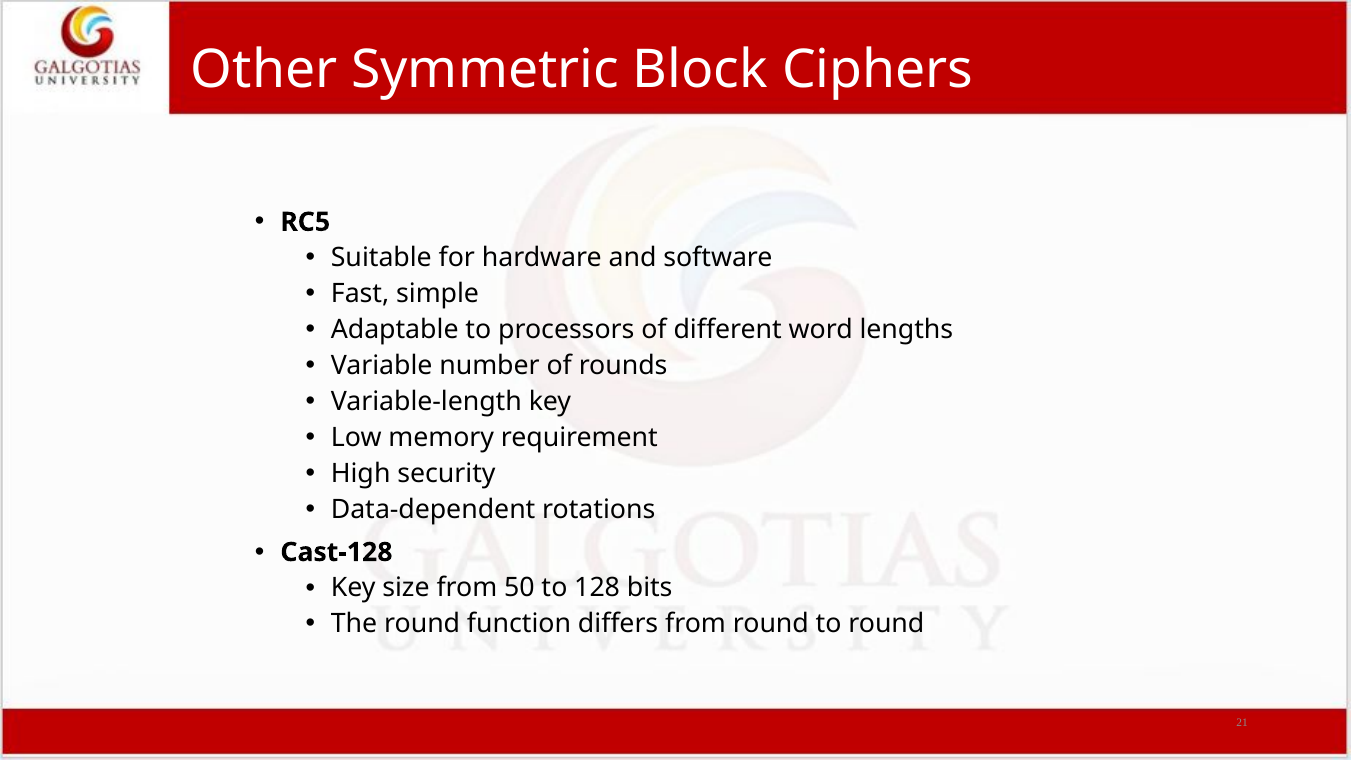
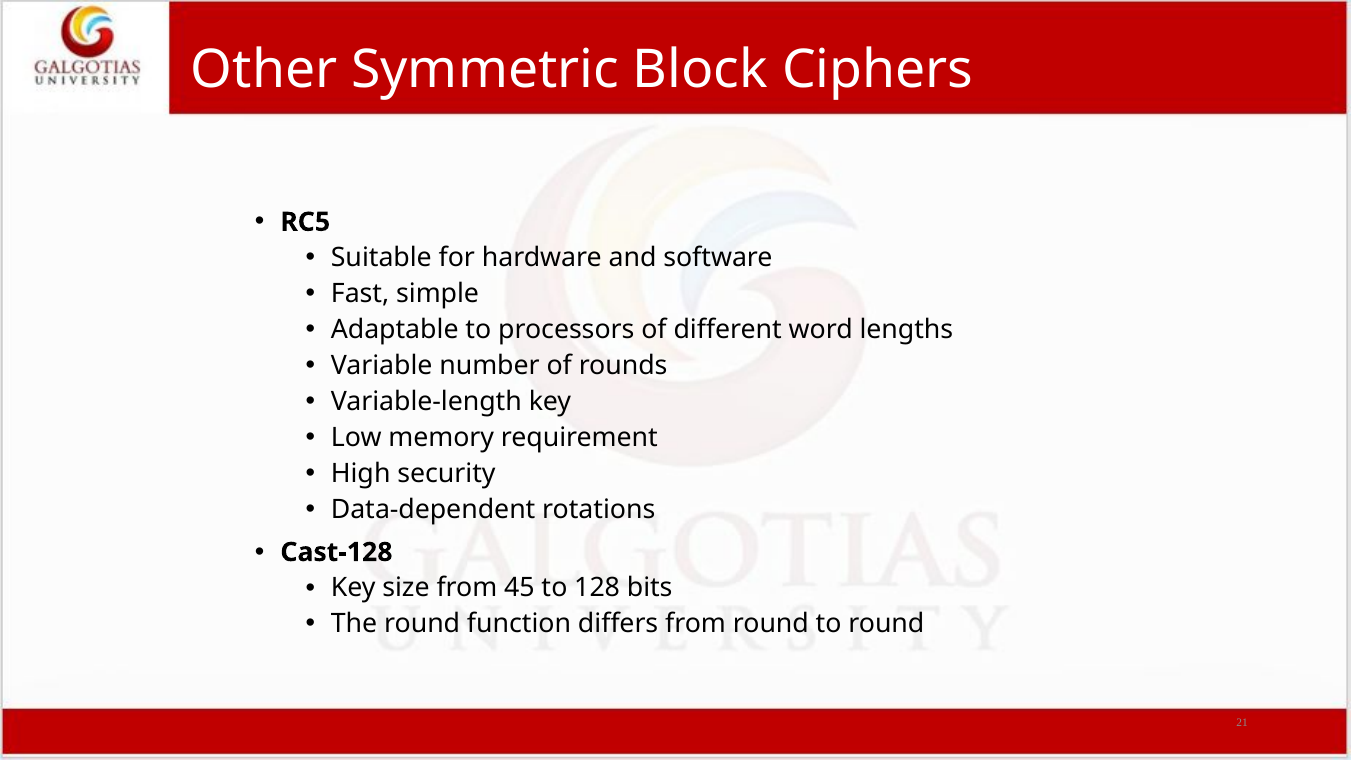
50: 50 -> 45
